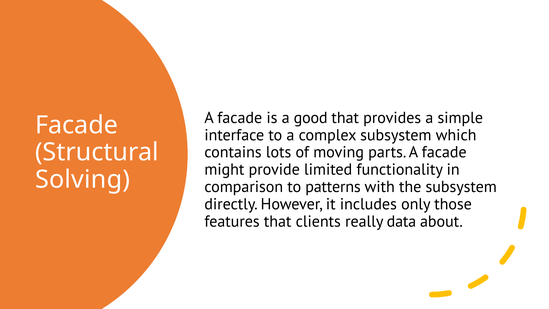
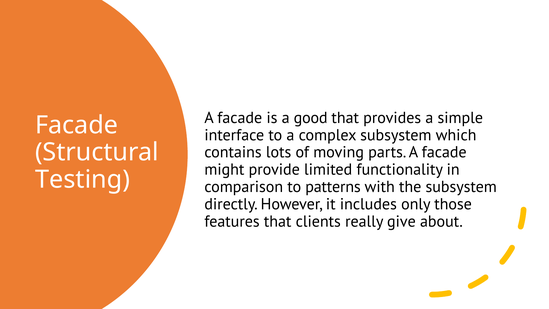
Solving: Solving -> Testing
data: data -> give
